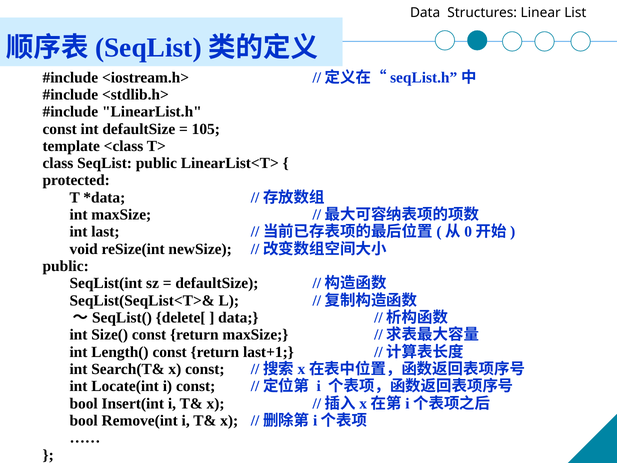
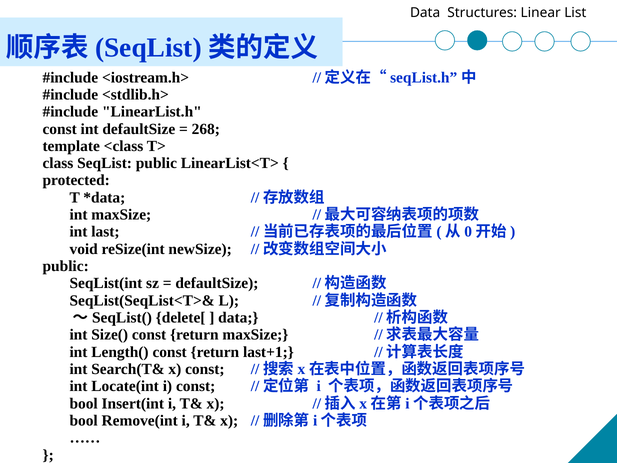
105: 105 -> 268
